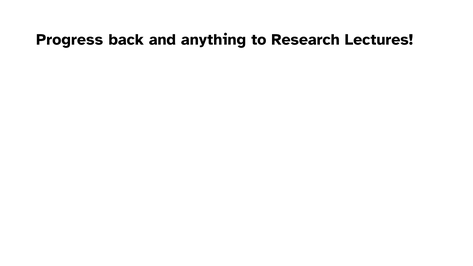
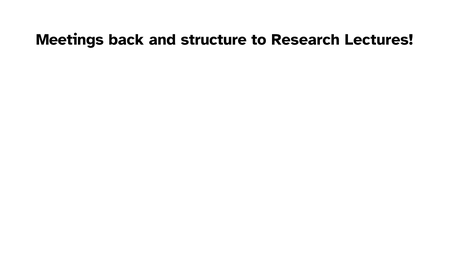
Progress: Progress -> Meetings
anything: anything -> structure
